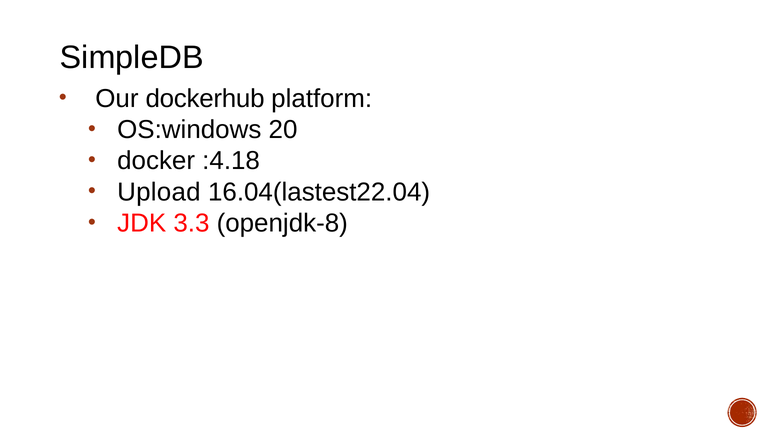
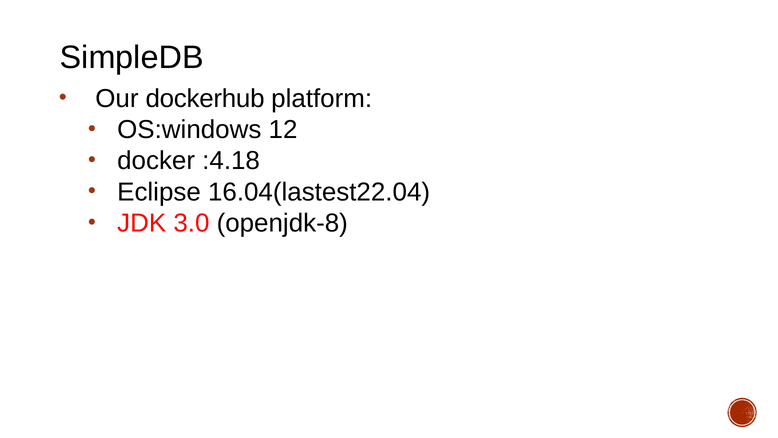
20: 20 -> 12
Upload: Upload -> Eclipse
3.3: 3.3 -> 3.0
